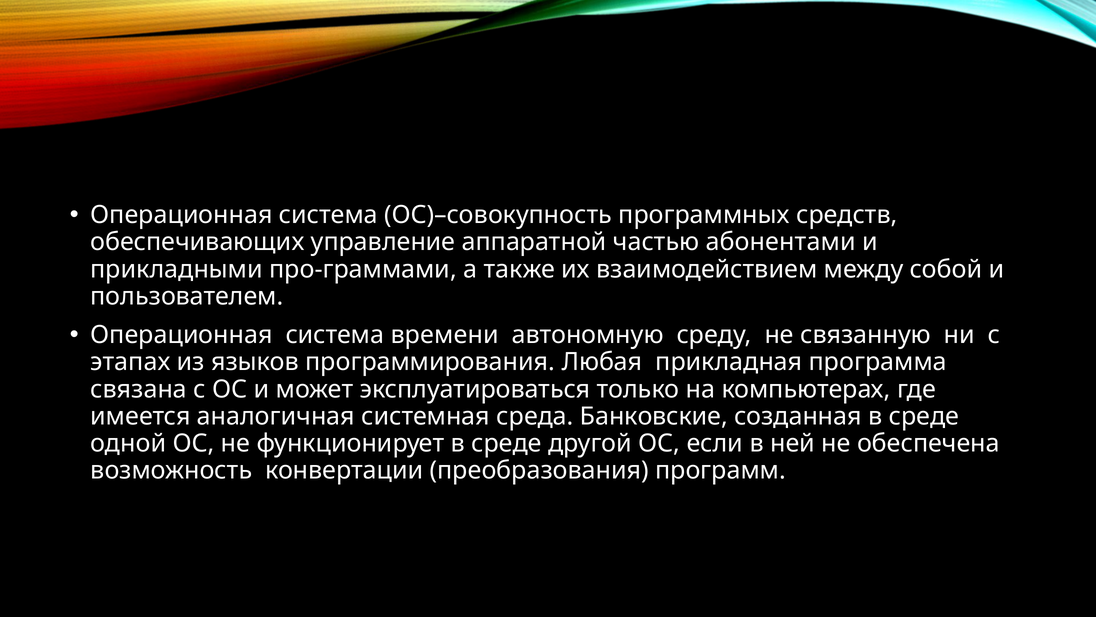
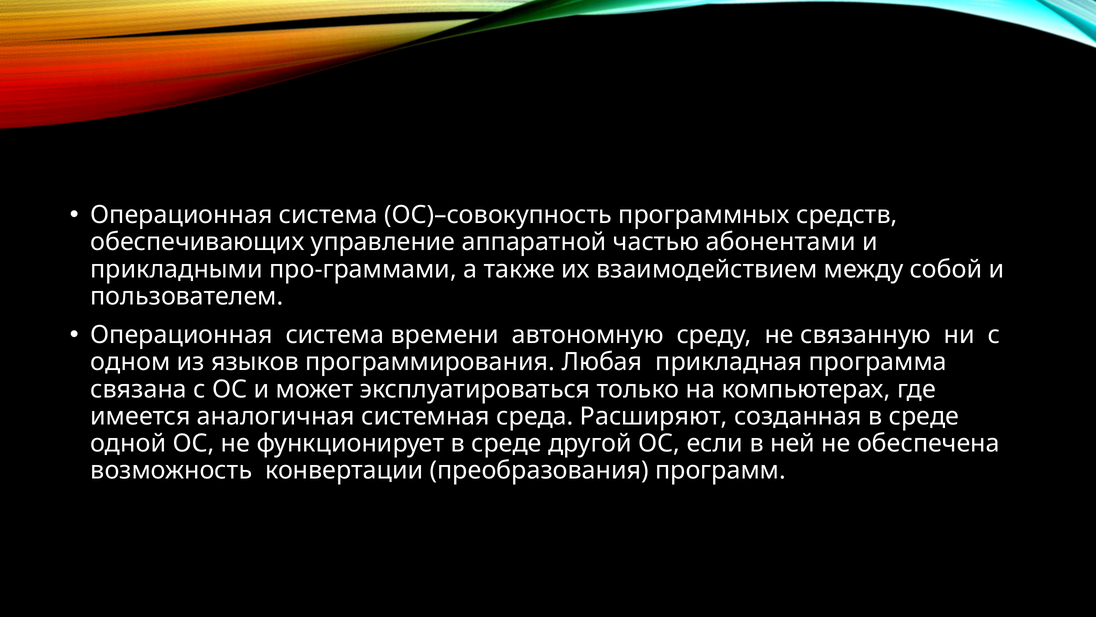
этапах: этапах -> одном
Банковские: Банковские -> Расширяют
